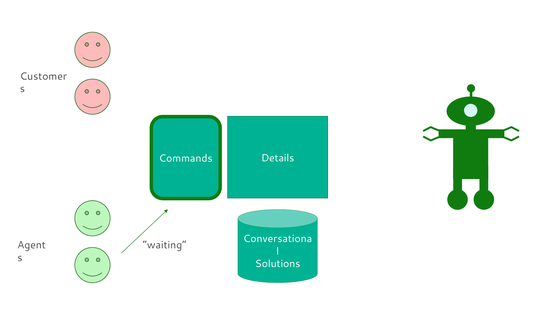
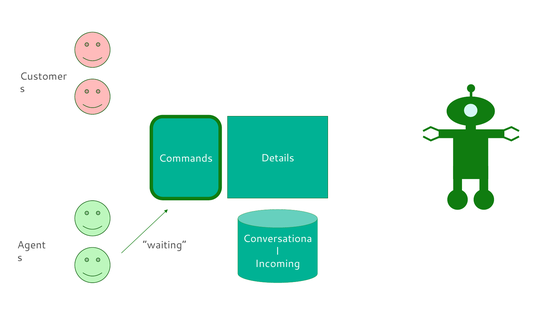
Solutions: Solutions -> Incoming
